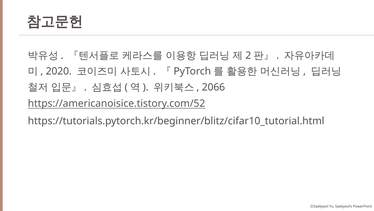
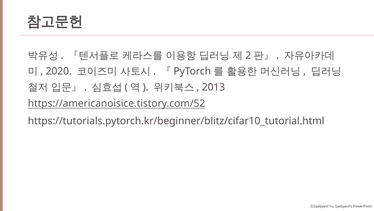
2066: 2066 -> 2013
